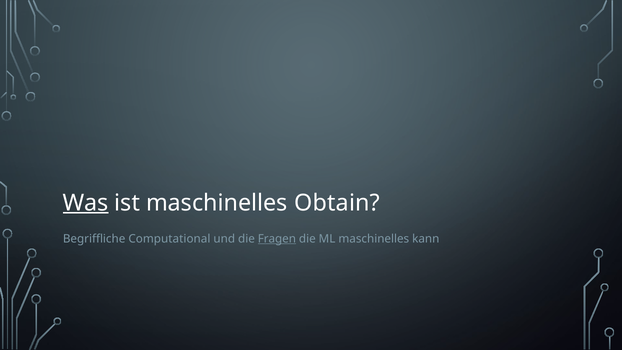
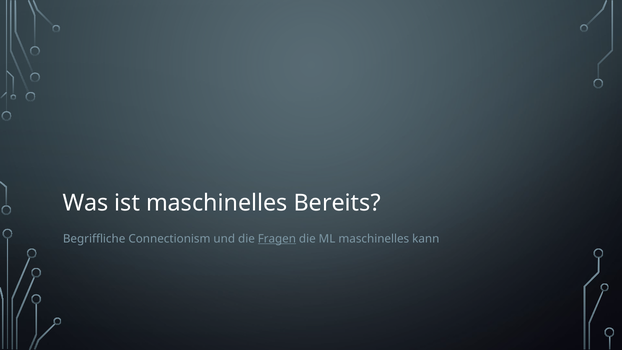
Was underline: present -> none
Obtain: Obtain -> Bereits
Computational: Computational -> Connectionism
